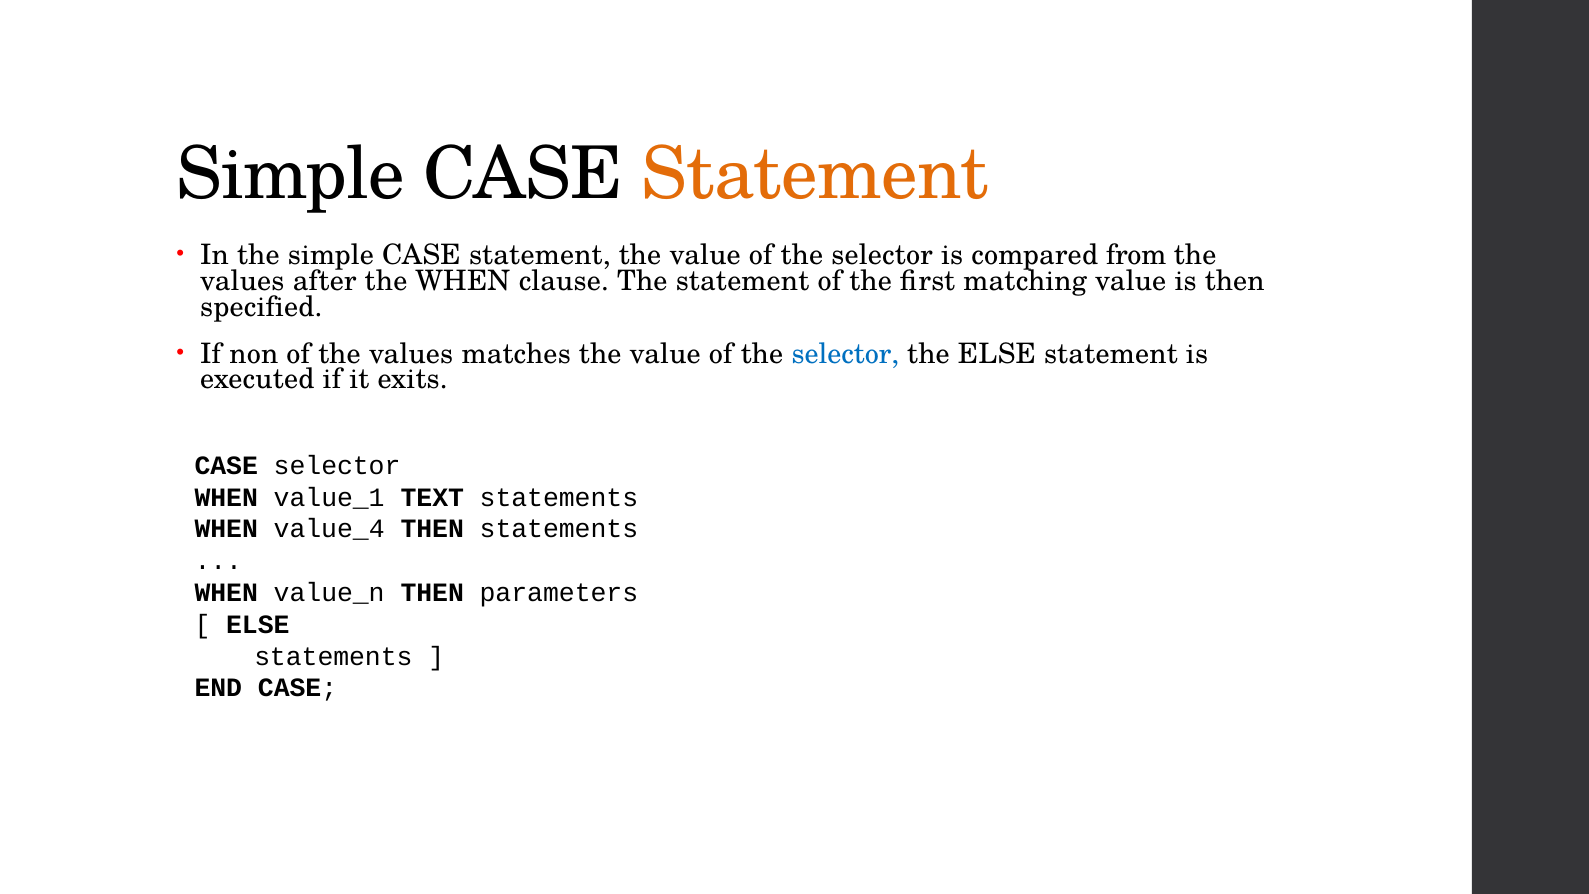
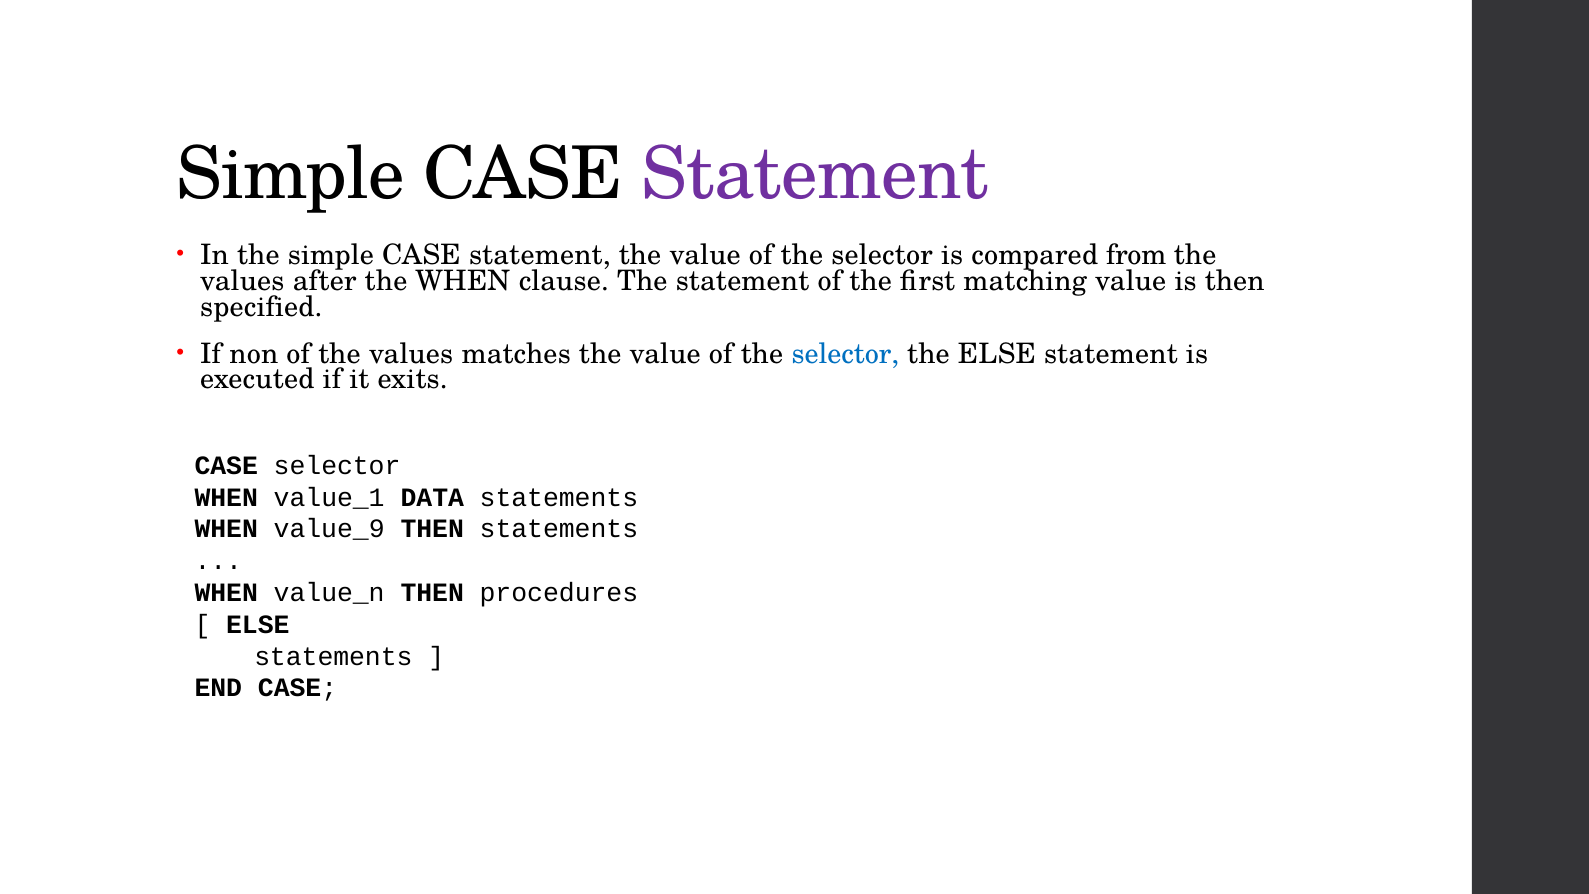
Statement at (815, 175) colour: orange -> purple
TEXT: TEXT -> DATA
value_4: value_4 -> value_9
parameters: parameters -> procedures
